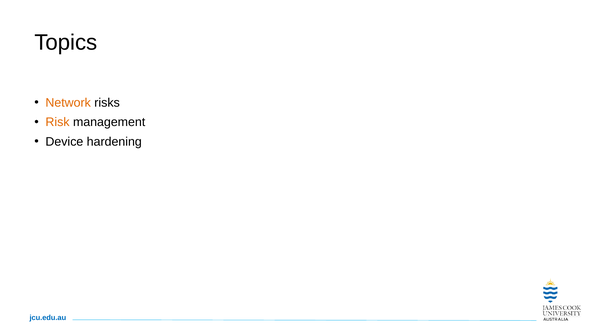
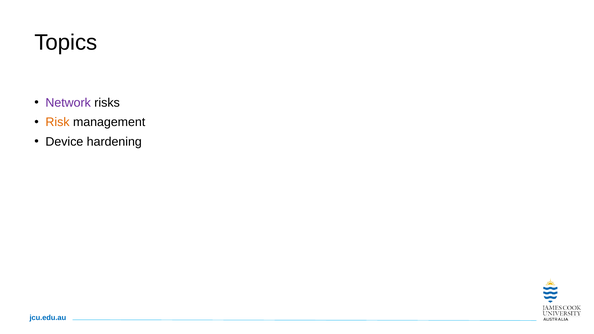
Network colour: orange -> purple
